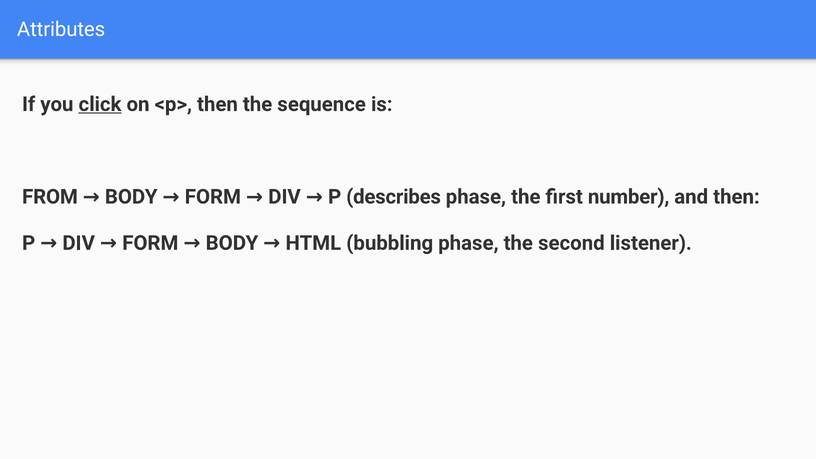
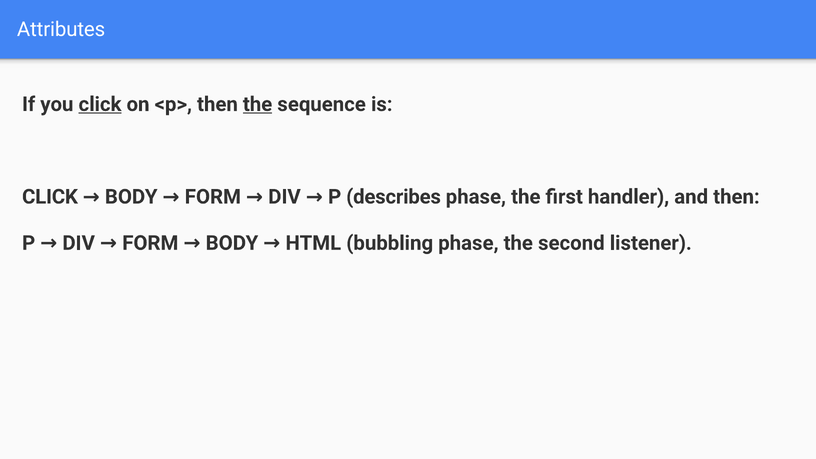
the at (258, 104) underline: none -> present
FROM at (50, 197): FROM -> CLICK
number: number -> handler
